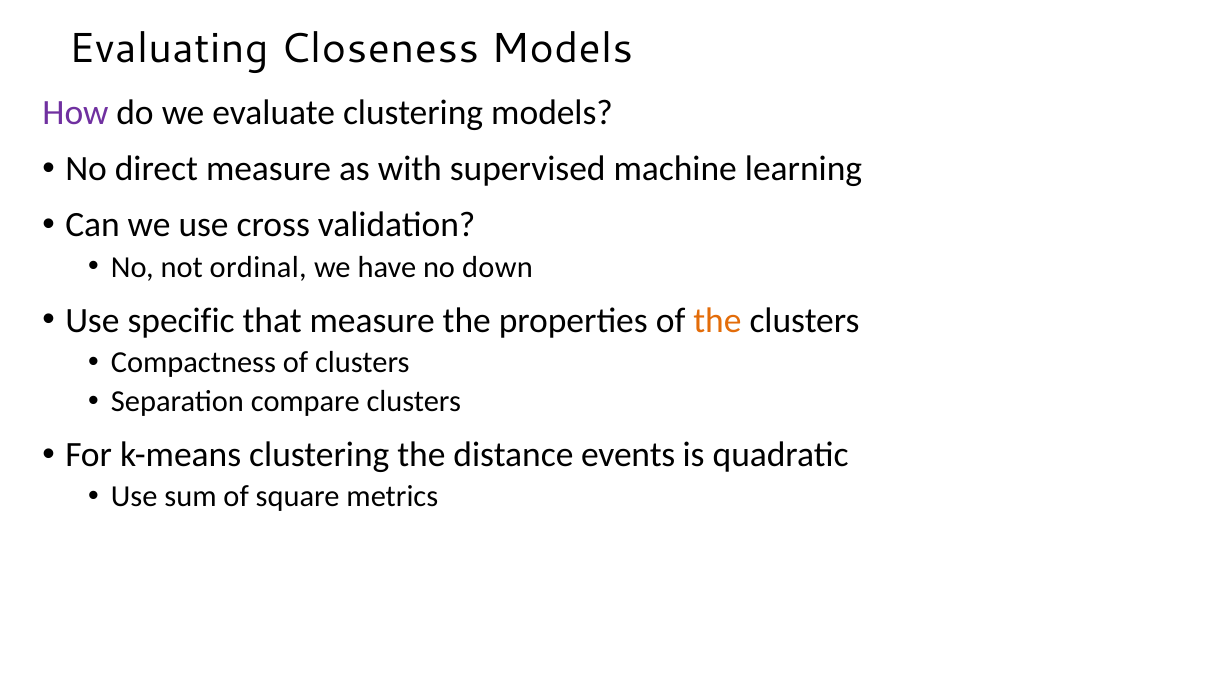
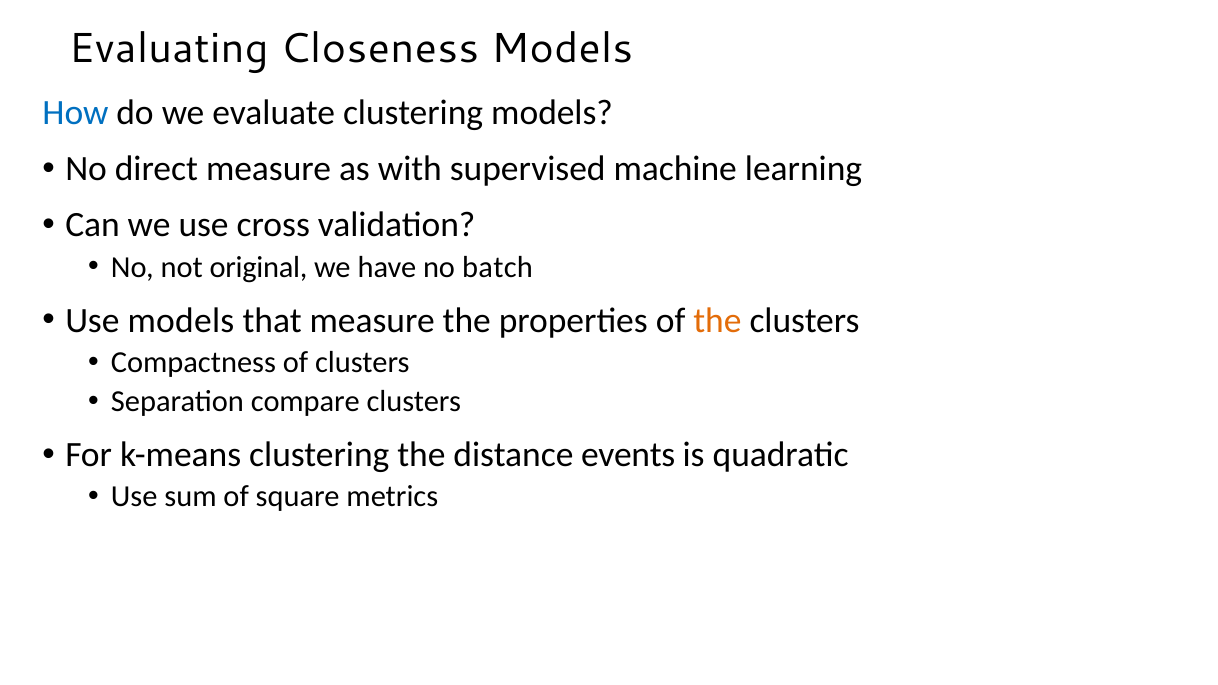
How colour: purple -> blue
ordinal: ordinal -> original
down: down -> batch
Use specific: specific -> models
